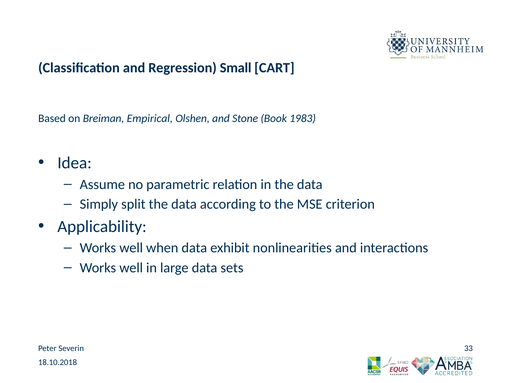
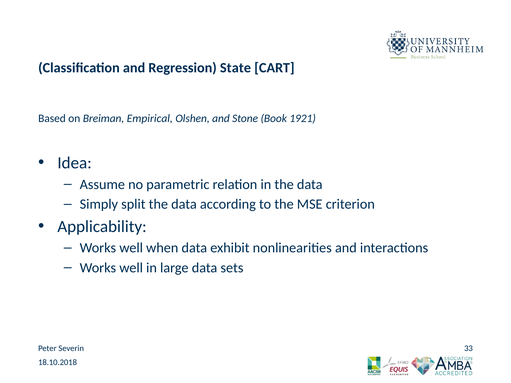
Small: Small -> State
1983: 1983 -> 1921
